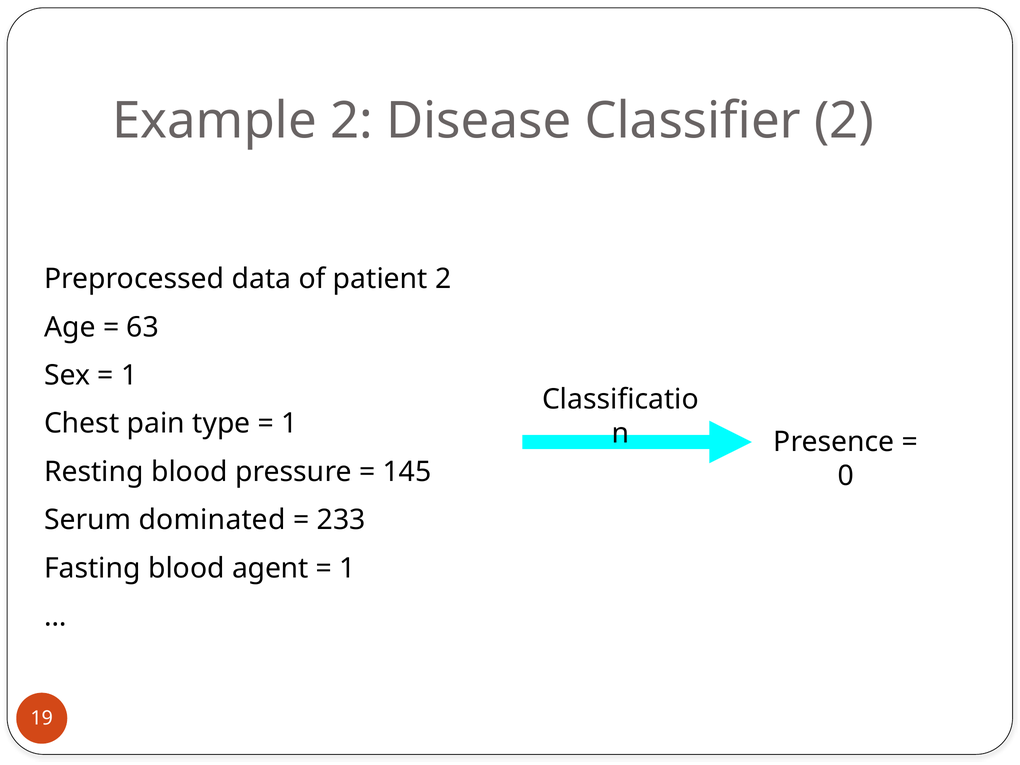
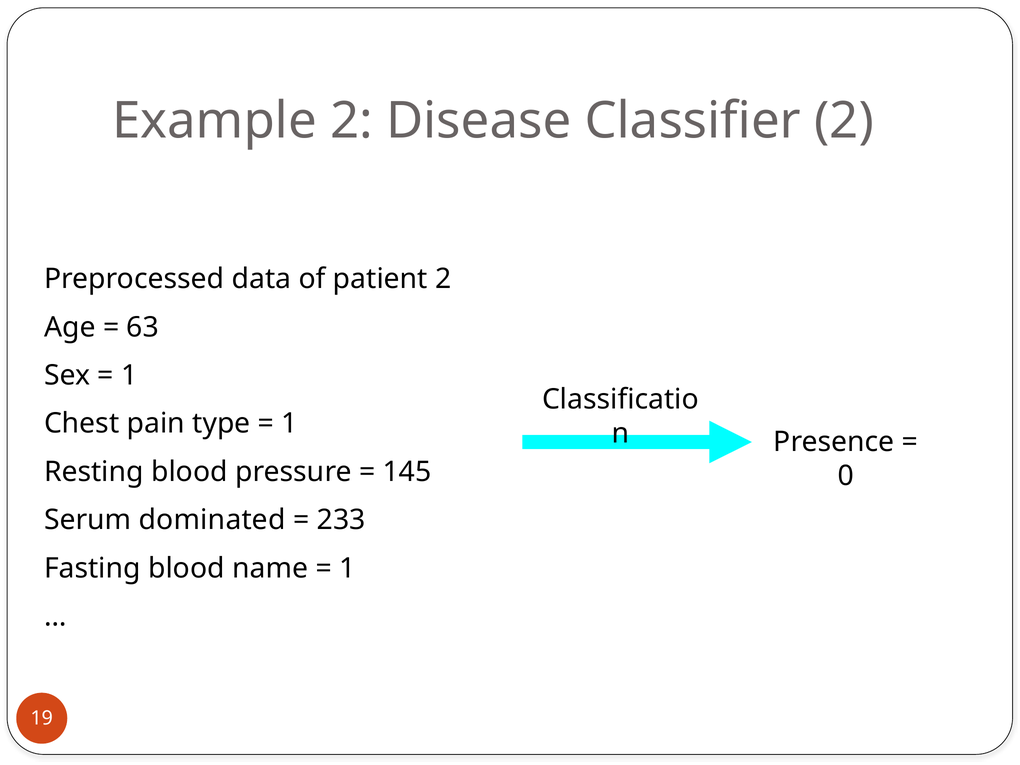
agent: agent -> name
